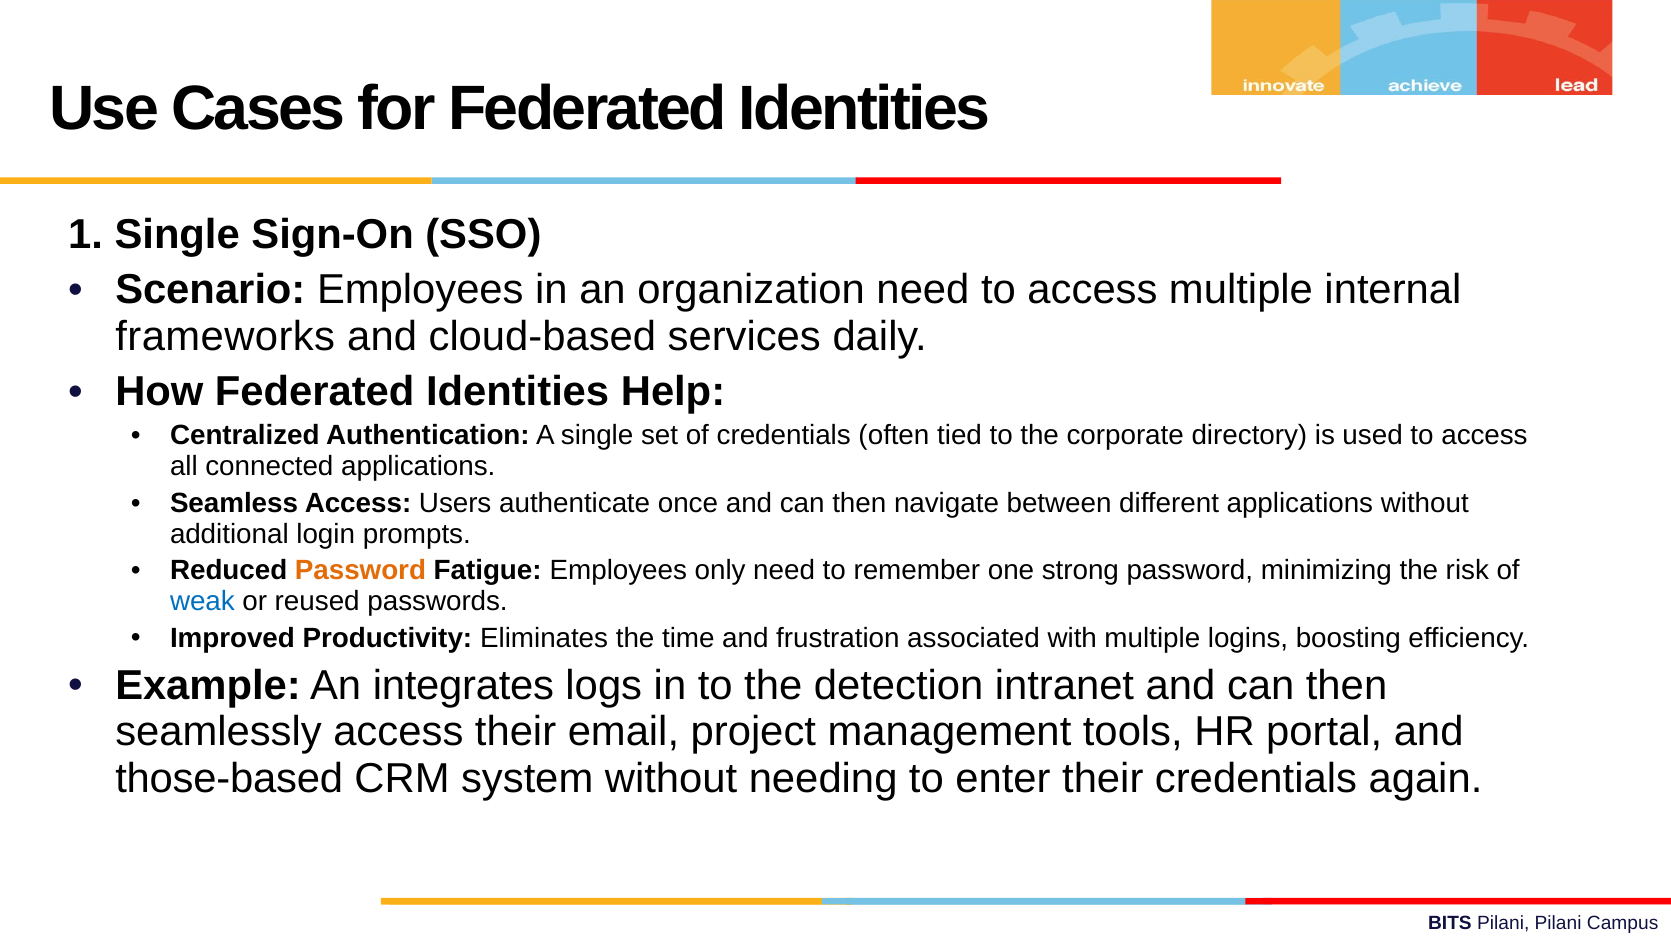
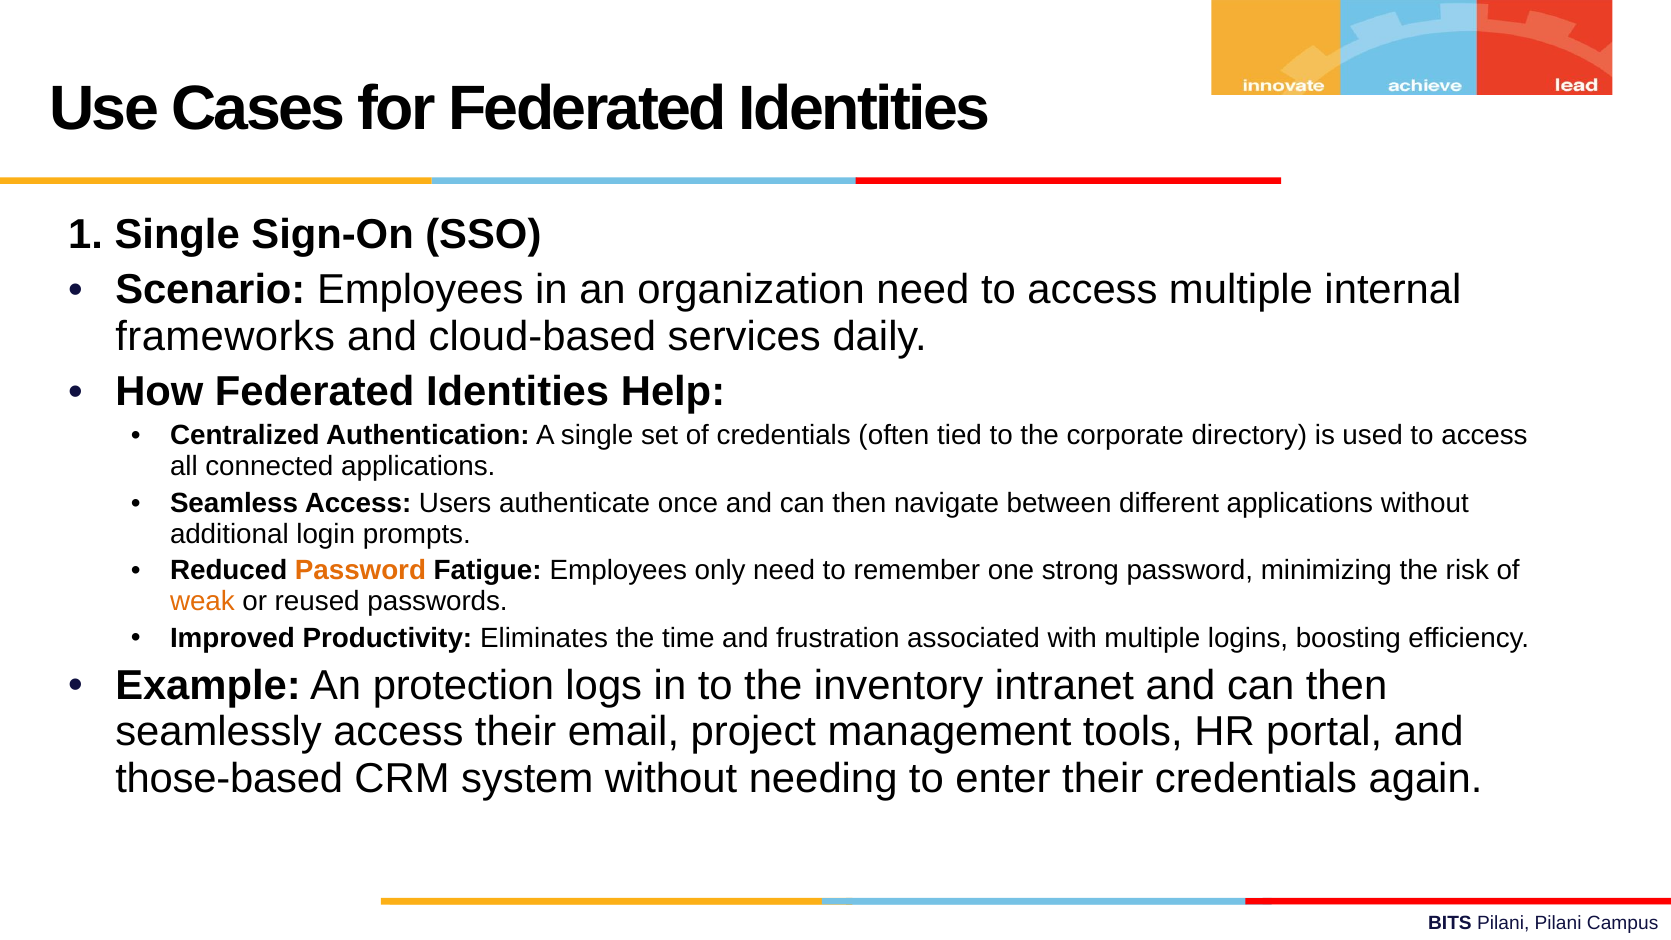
weak colour: blue -> orange
integrates: integrates -> protection
detection: detection -> inventory
